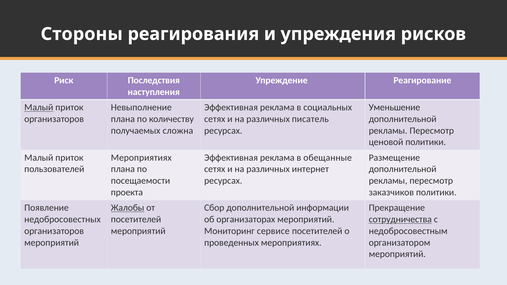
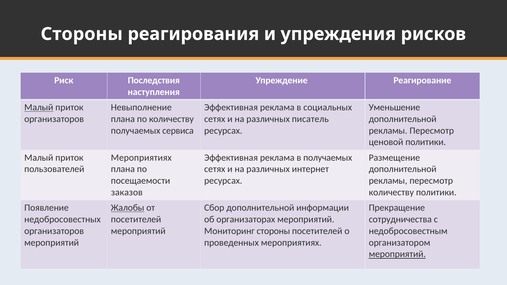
сложна: сложна -> сервиса
в обещанные: обещанные -> получаемых
проекта: проекта -> заказов
заказчиков at (391, 193): заказчиков -> количеству
сотрудничества underline: present -> none
Мониторинг сервисе: сервисе -> стороны
мероприятий at (397, 254) underline: none -> present
